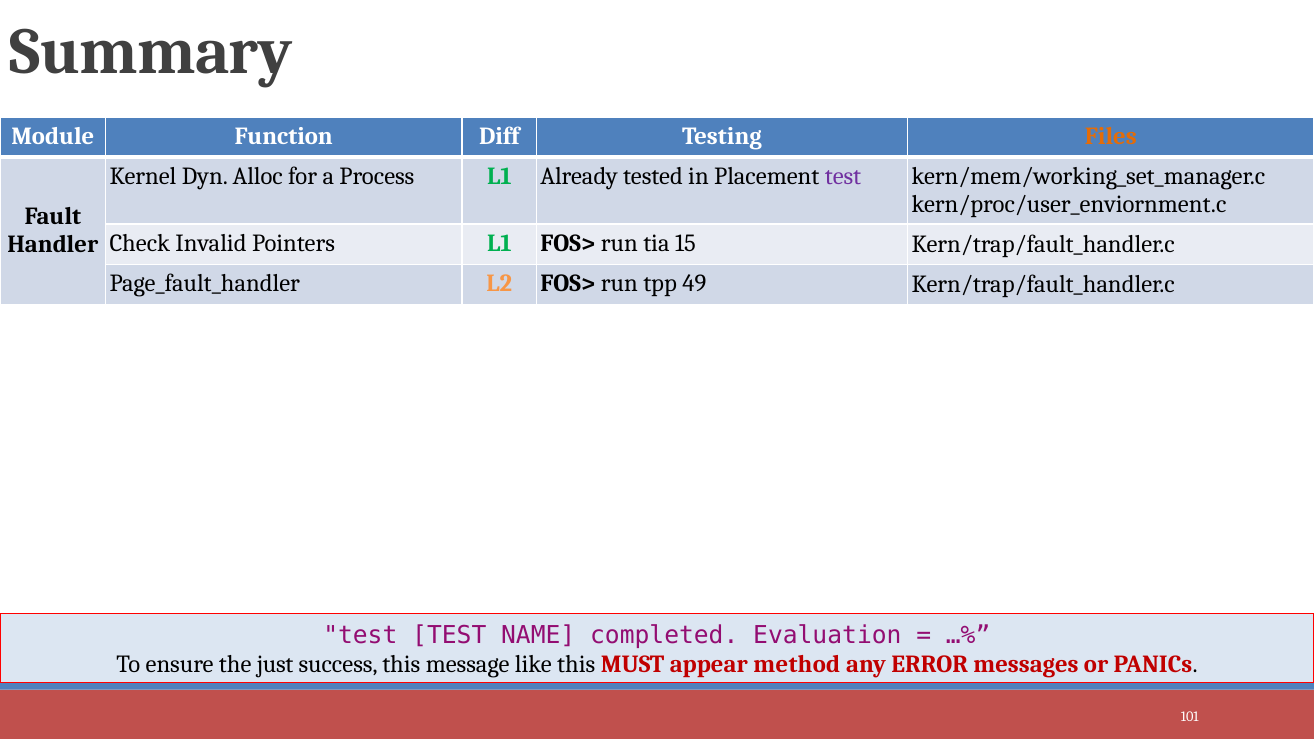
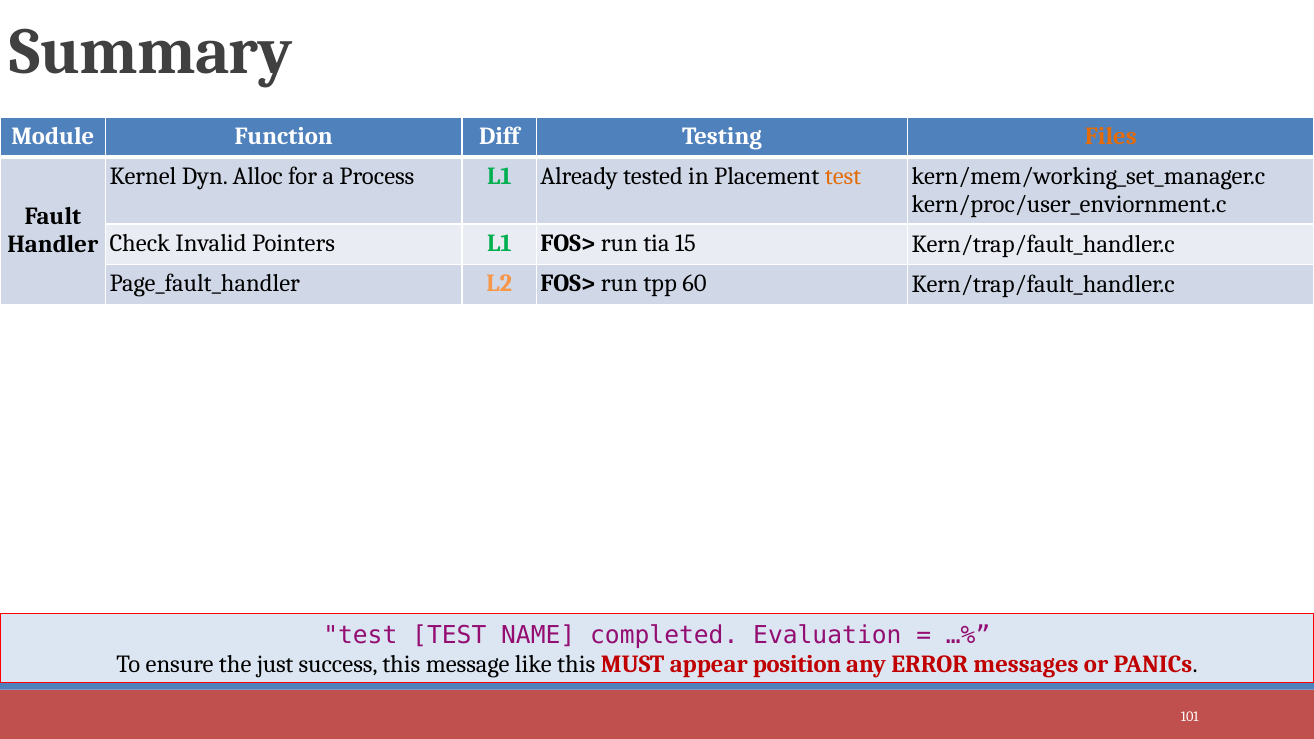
test at (843, 176) colour: purple -> orange
49: 49 -> 60
method: method -> position
